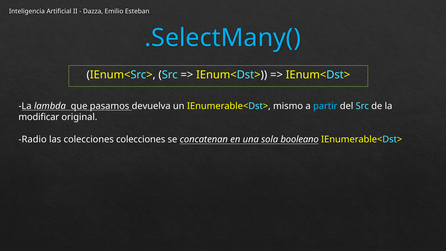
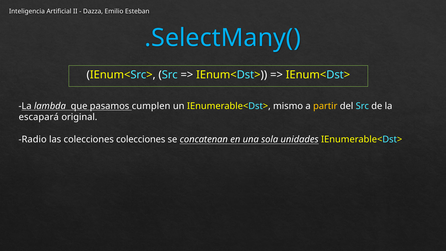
devuelva: devuelva -> cumplen
partir colour: light blue -> yellow
modificar: modificar -> escapará
booleano: booleano -> unidades
